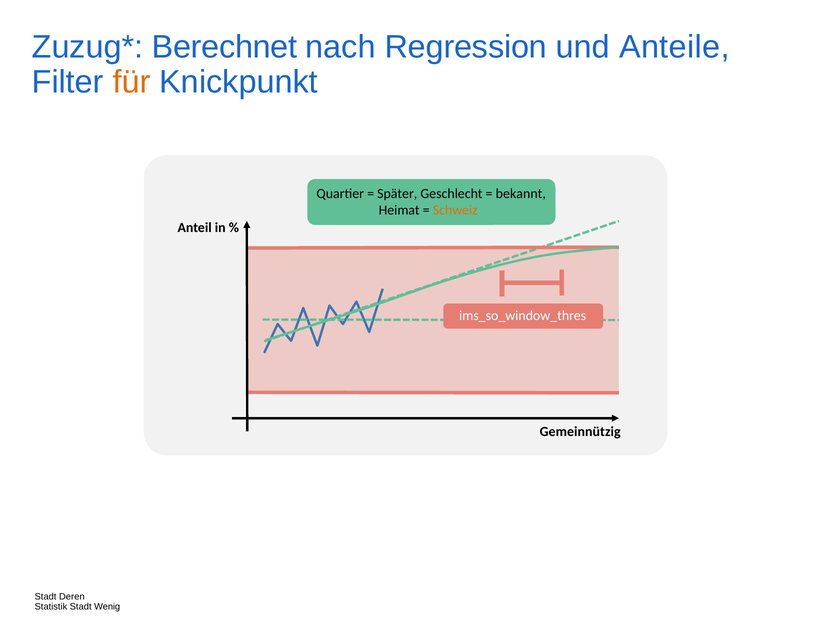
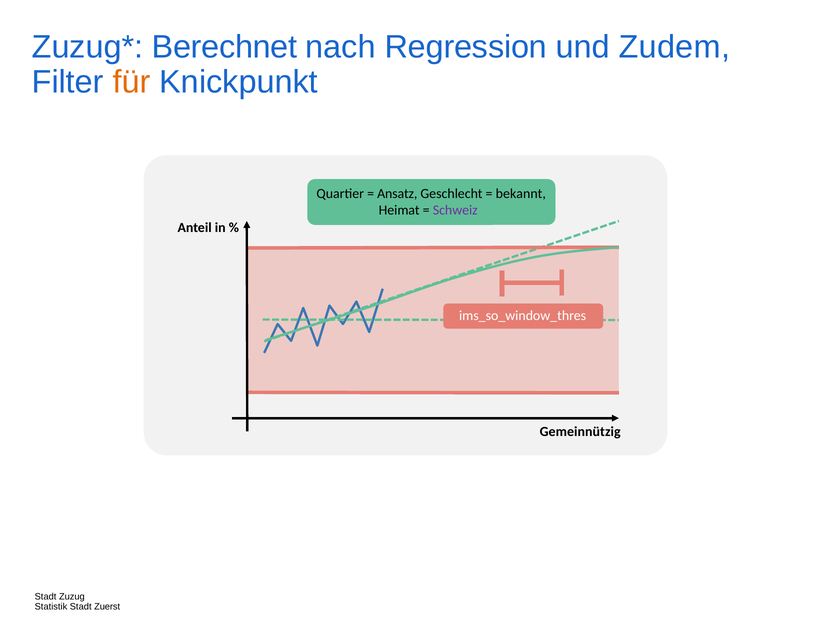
Anteile: Anteile -> Zudem
Später: Später -> Ansatz
Schweiz colour: orange -> purple
Deren: Deren -> Zuzug
Wenig: Wenig -> Zuerst
